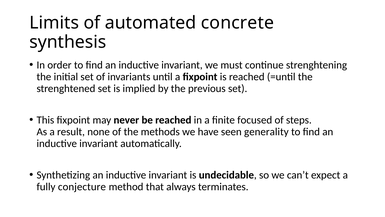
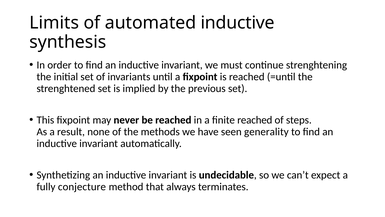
automated concrete: concrete -> inductive
finite focused: focused -> reached
